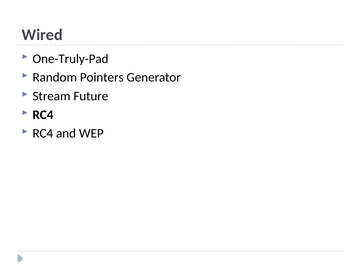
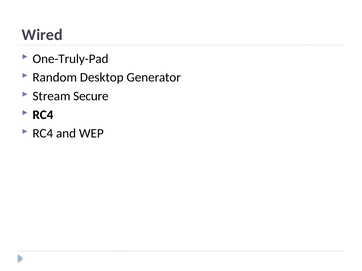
Pointers: Pointers -> Desktop
Future: Future -> Secure
